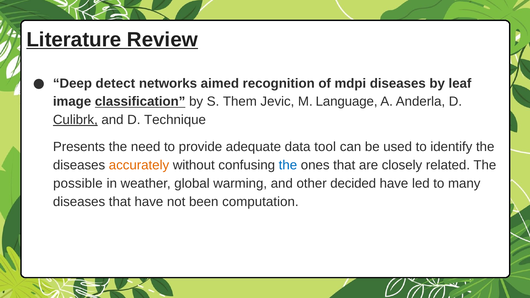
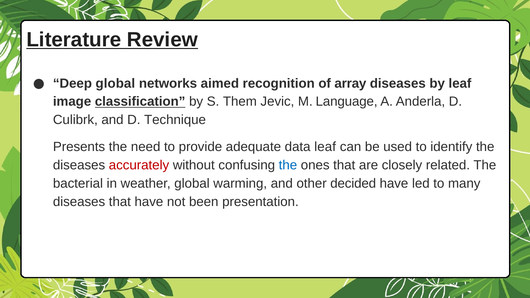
Deep detect: detect -> global
mdpi: mdpi -> array
Culibrk underline: present -> none
data tool: tool -> leaf
accurately colour: orange -> red
possible: possible -> bacterial
computation: computation -> presentation
